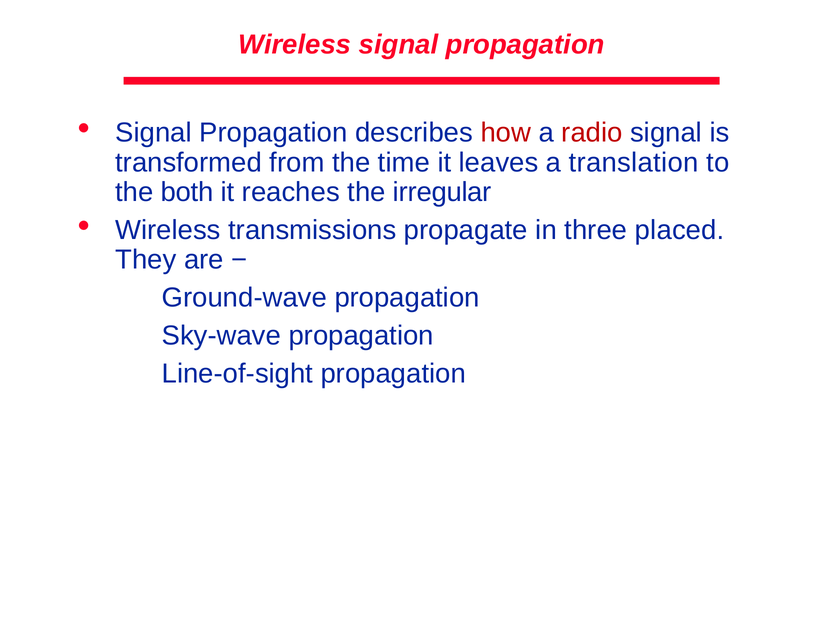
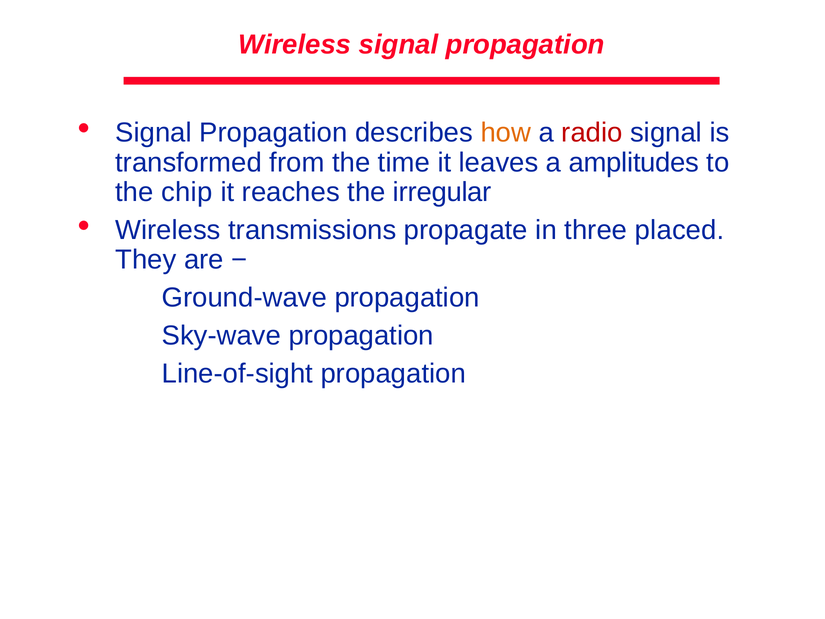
how colour: red -> orange
translation: translation -> amplitudes
both: both -> chip
